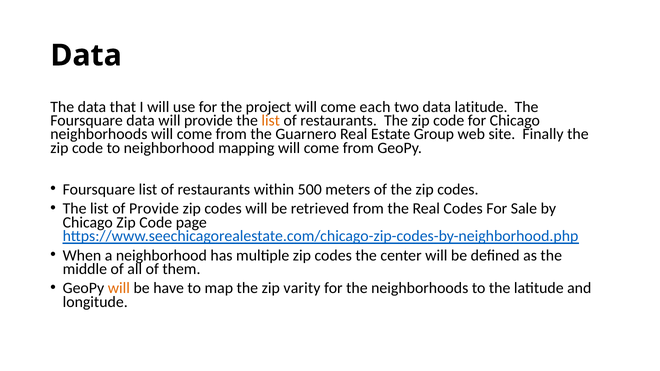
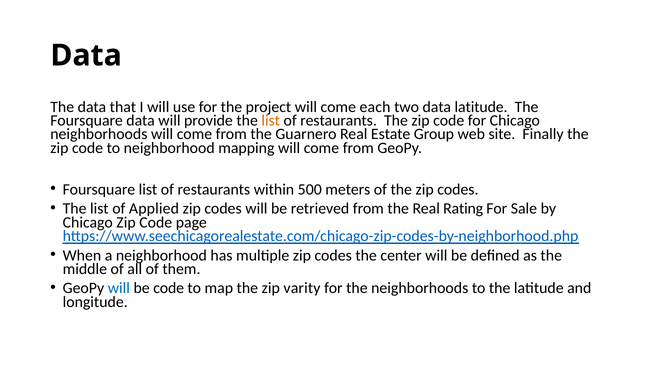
of Provide: Provide -> Applied
Real Codes: Codes -> Rating
will at (119, 288) colour: orange -> blue
be have: have -> code
